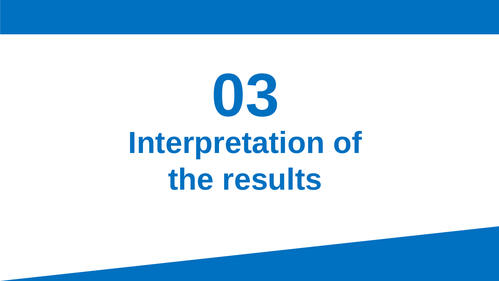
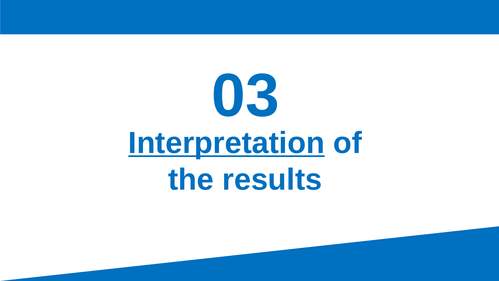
Interpretation underline: none -> present
